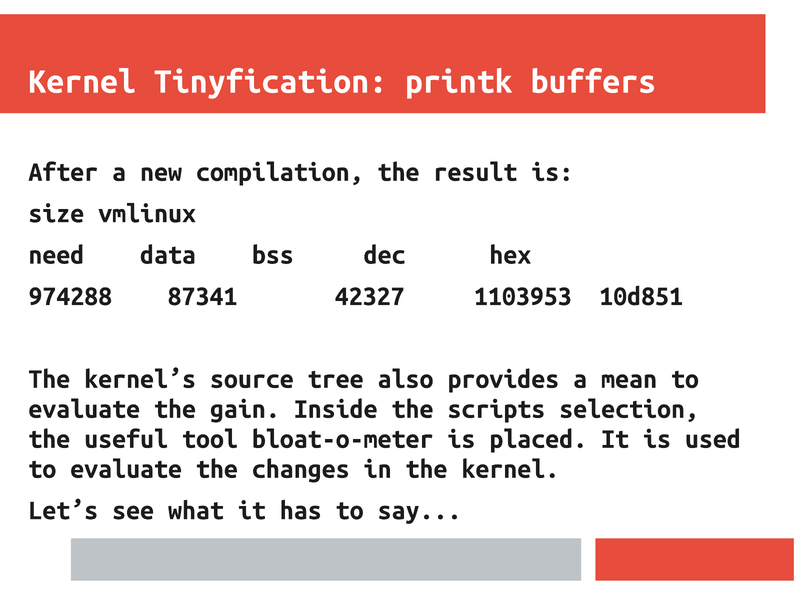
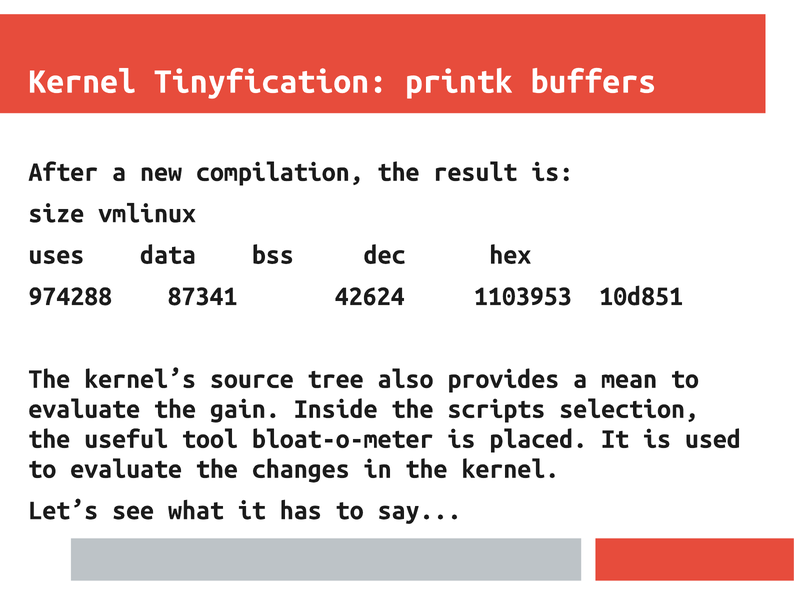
need: need -> uses
42327: 42327 -> 42624
